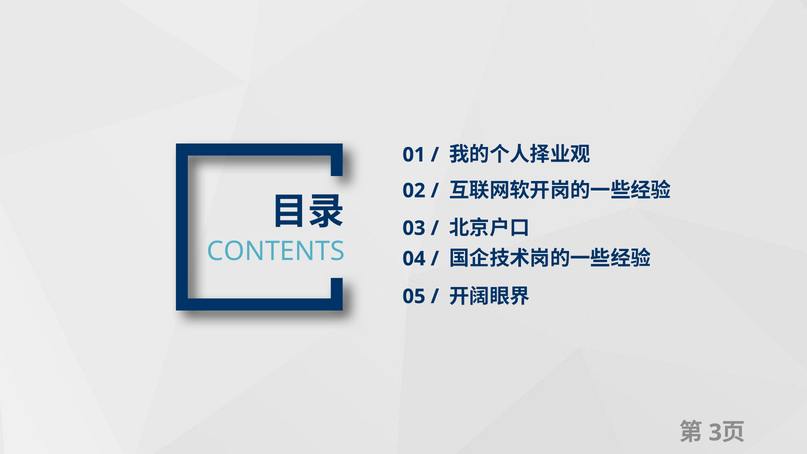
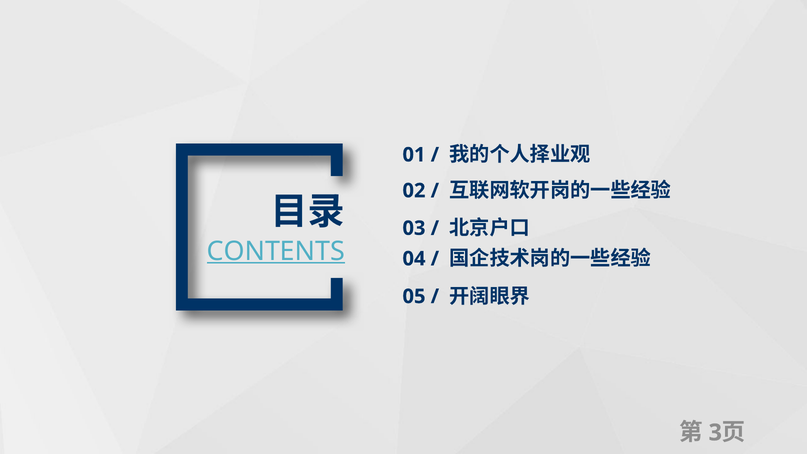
CONTENTS underline: none -> present
